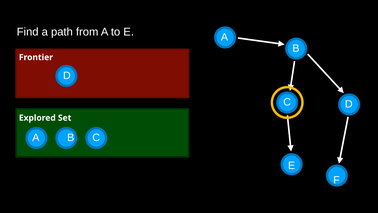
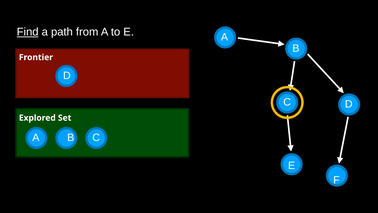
Find underline: none -> present
